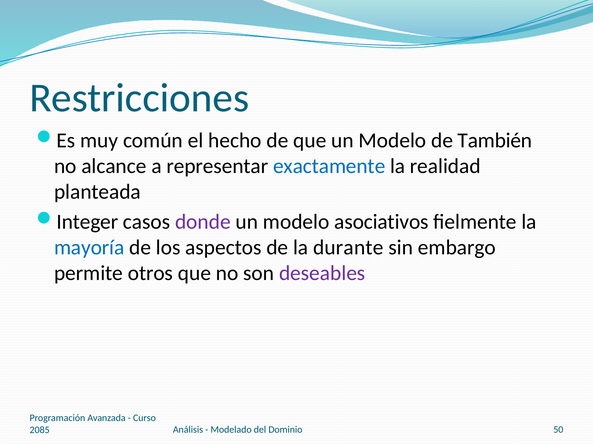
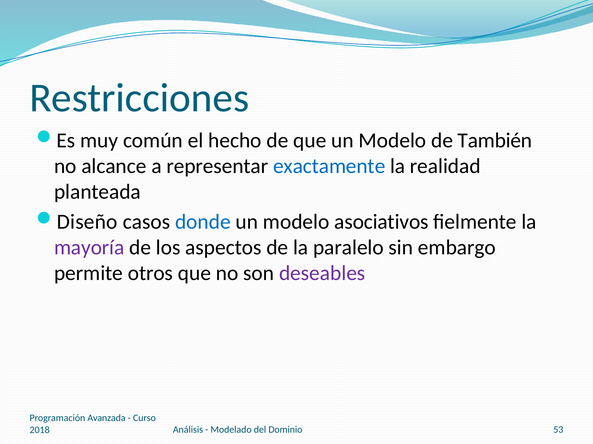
Integer: Integer -> Diseño
donde colour: purple -> blue
mayoría colour: blue -> purple
durante: durante -> paralelo
50: 50 -> 53
2085: 2085 -> 2018
